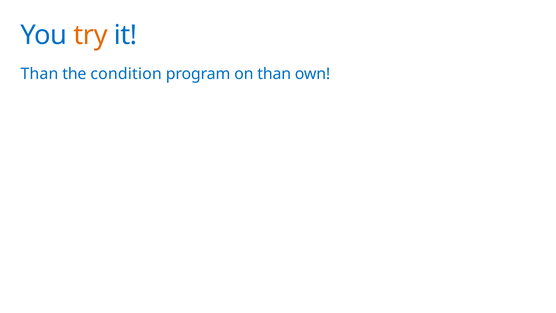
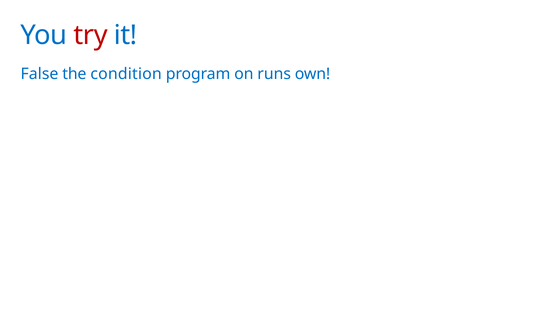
try colour: orange -> red
Than at (39, 74): Than -> False
on than: than -> runs
